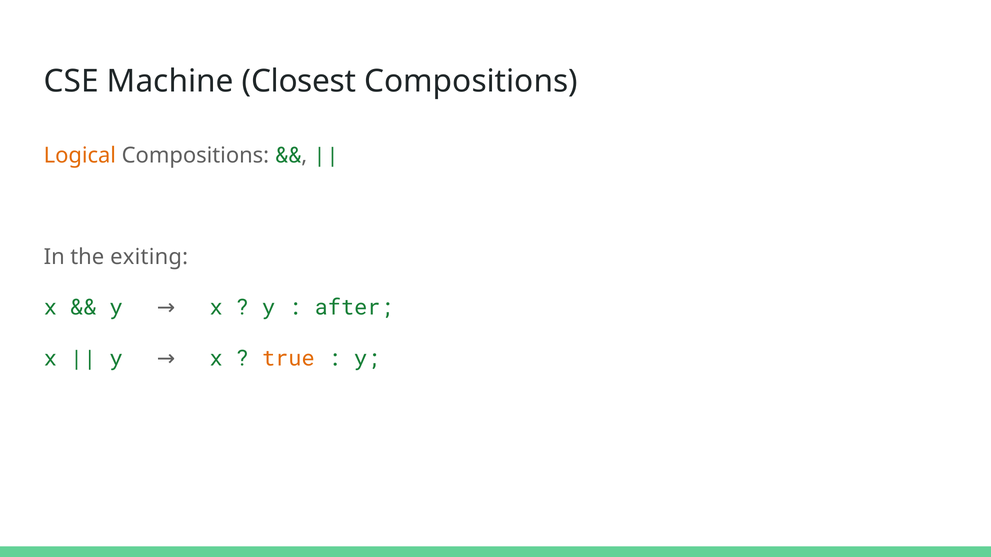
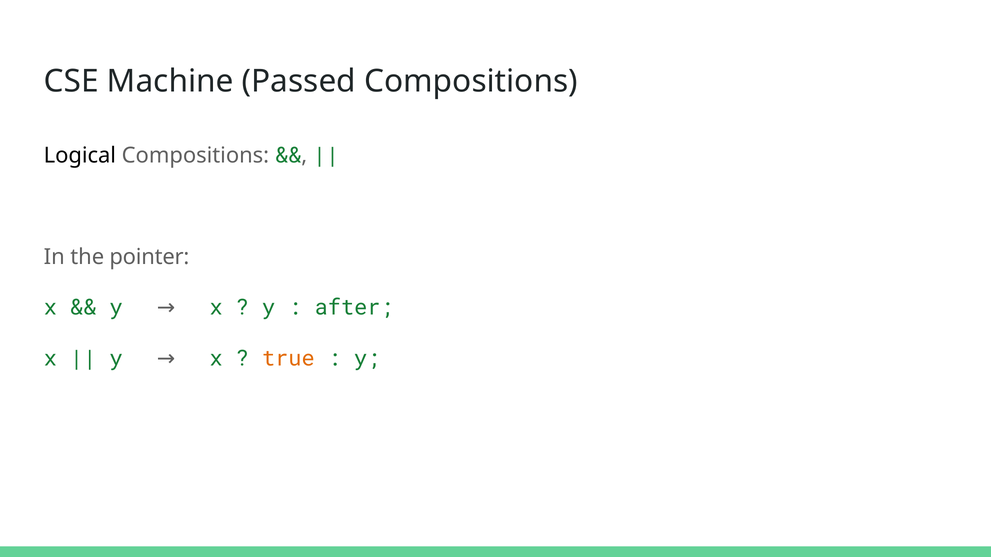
Closest: Closest -> Passed
Logical colour: orange -> black
exiting: exiting -> pointer
